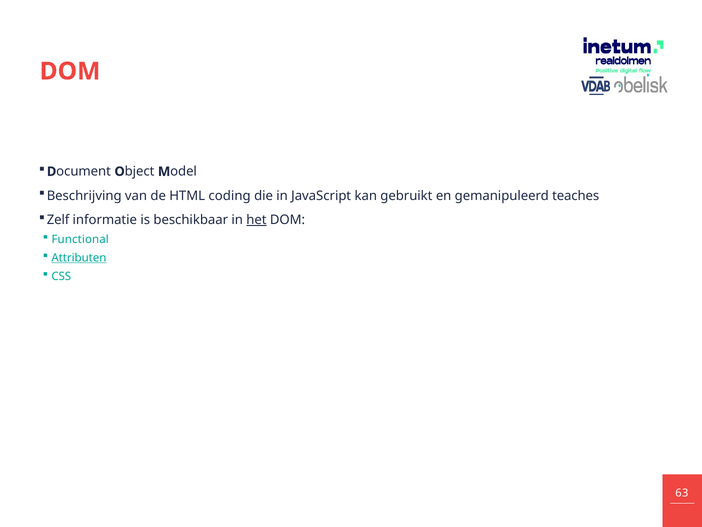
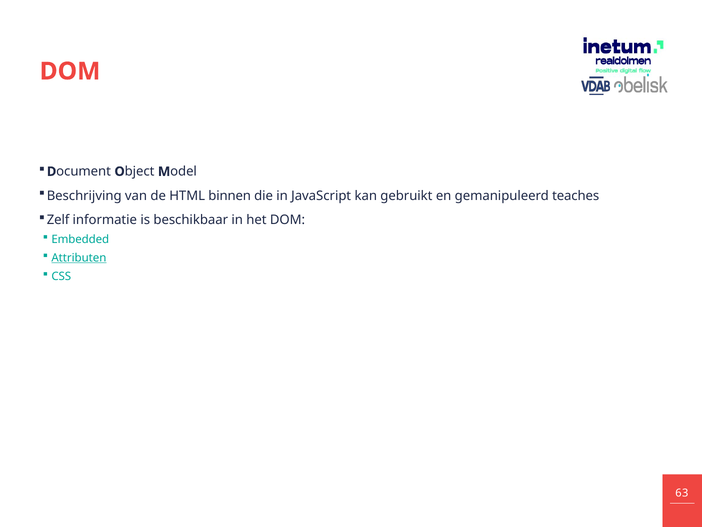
coding: coding -> binnen
het underline: present -> none
Functional: Functional -> Embedded
